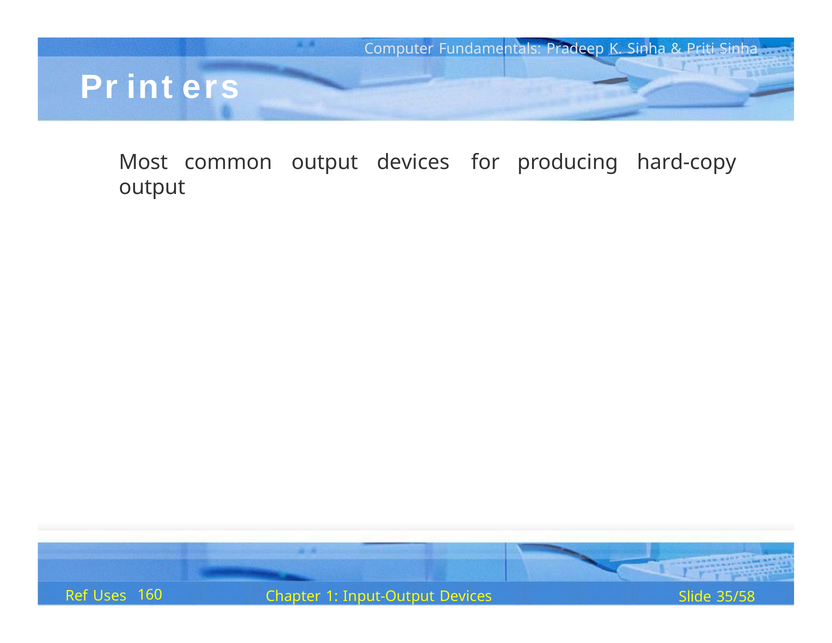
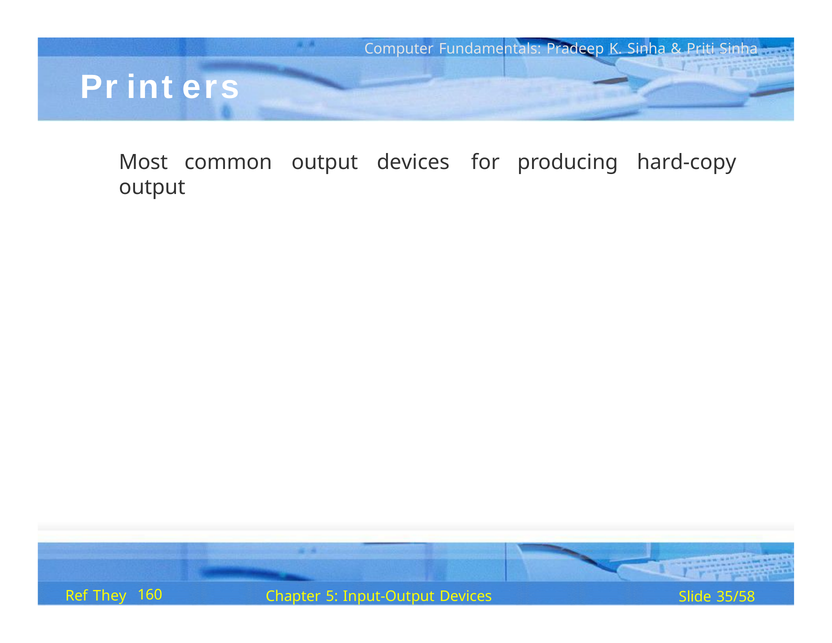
Uses: Uses -> They
1: 1 -> 5
